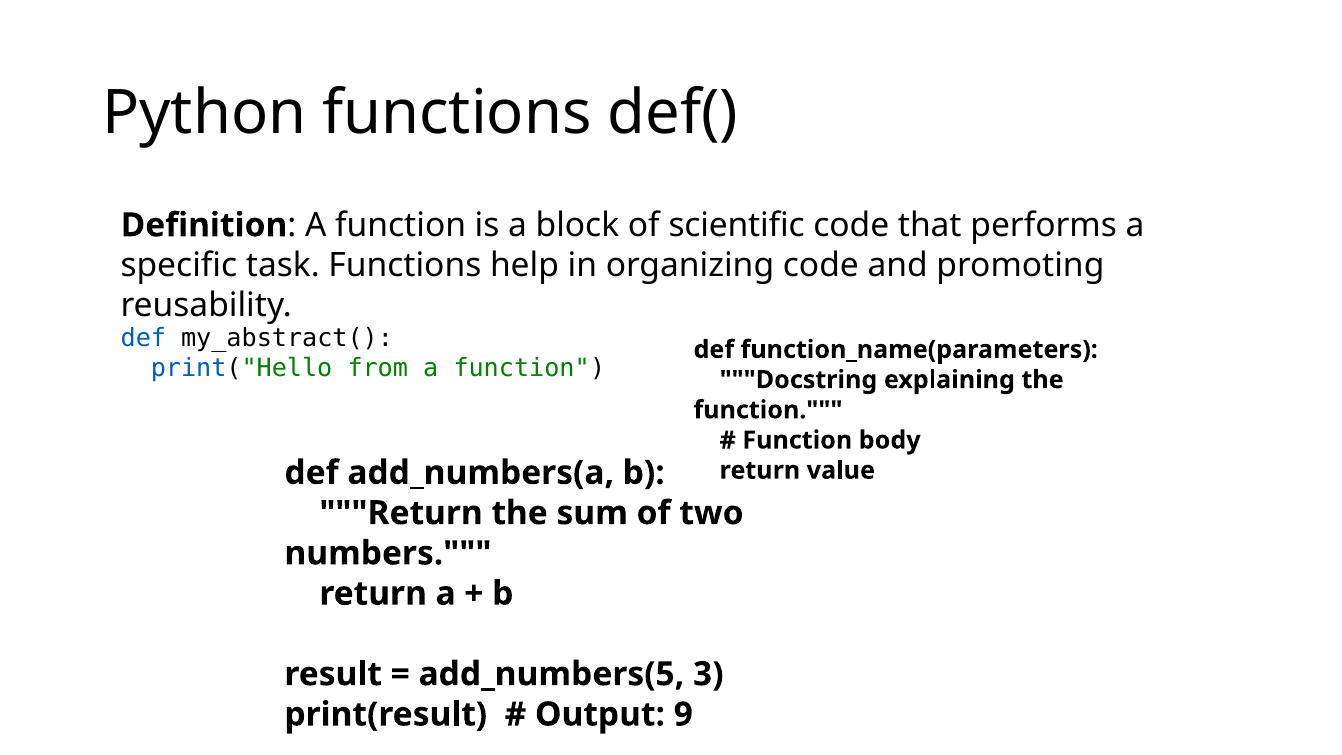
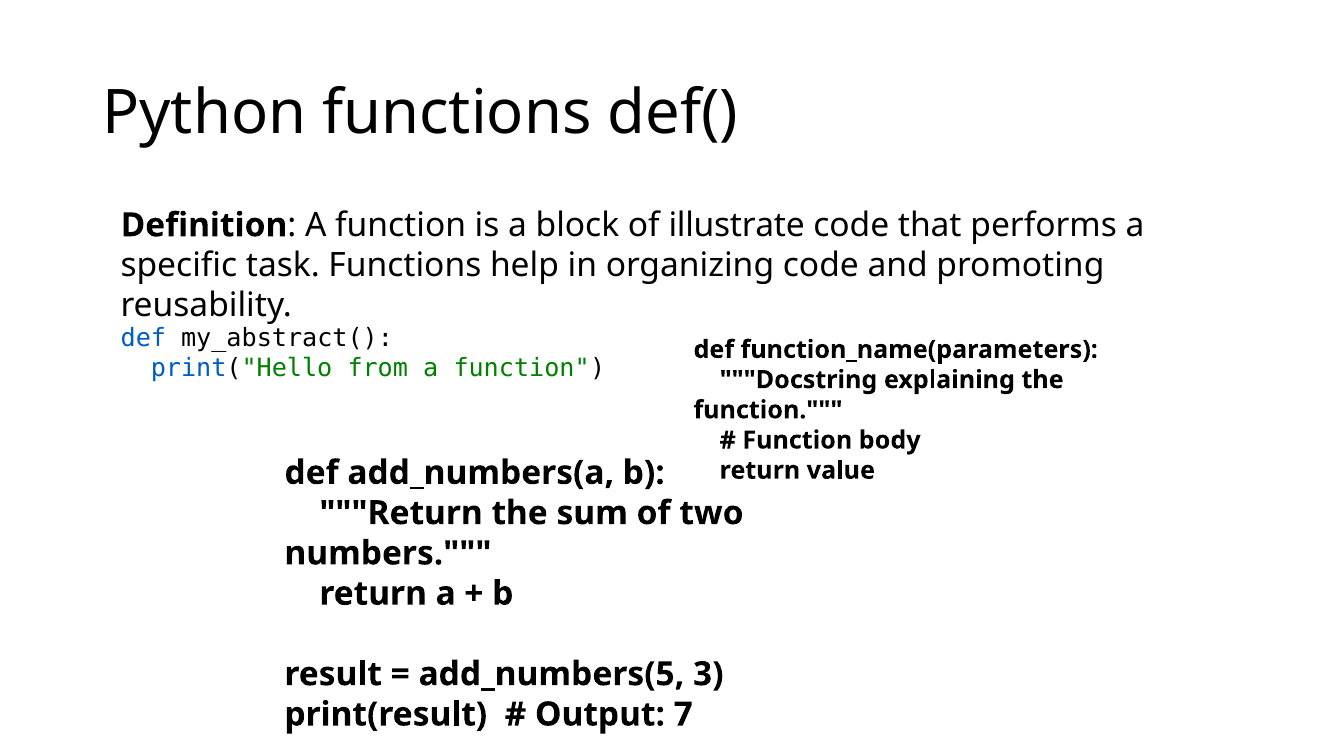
scientific: scientific -> illustrate
9: 9 -> 7
